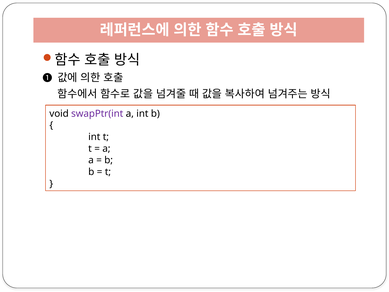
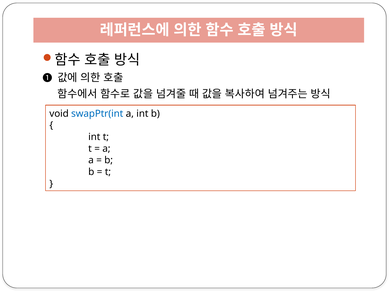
swapPtr(int colour: purple -> blue
